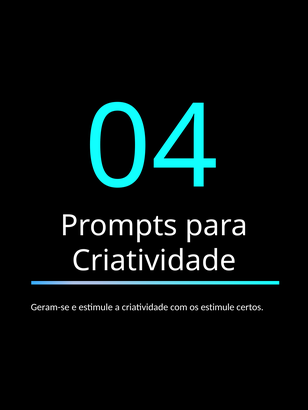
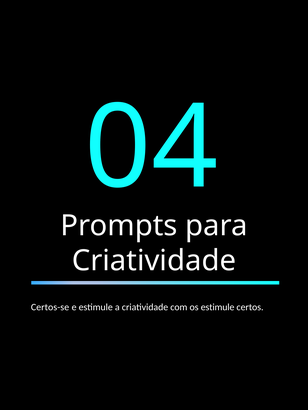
Geram-se: Geram-se -> Certos-se
